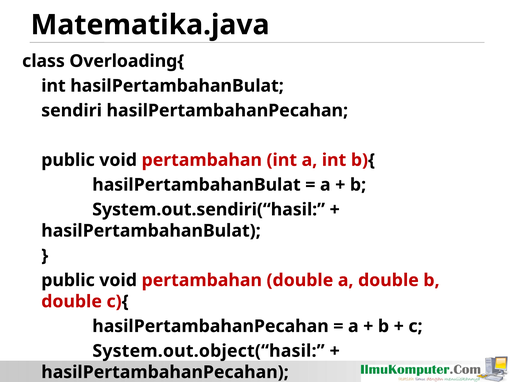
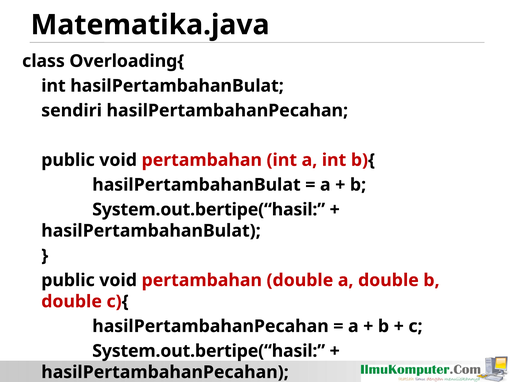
System.out.sendiri(“hasil at (209, 210): System.out.sendiri(“hasil -> System.out.bertipe(“hasil
System.out.object(“hasil at (209, 351): System.out.object(“hasil -> System.out.bertipe(“hasil
